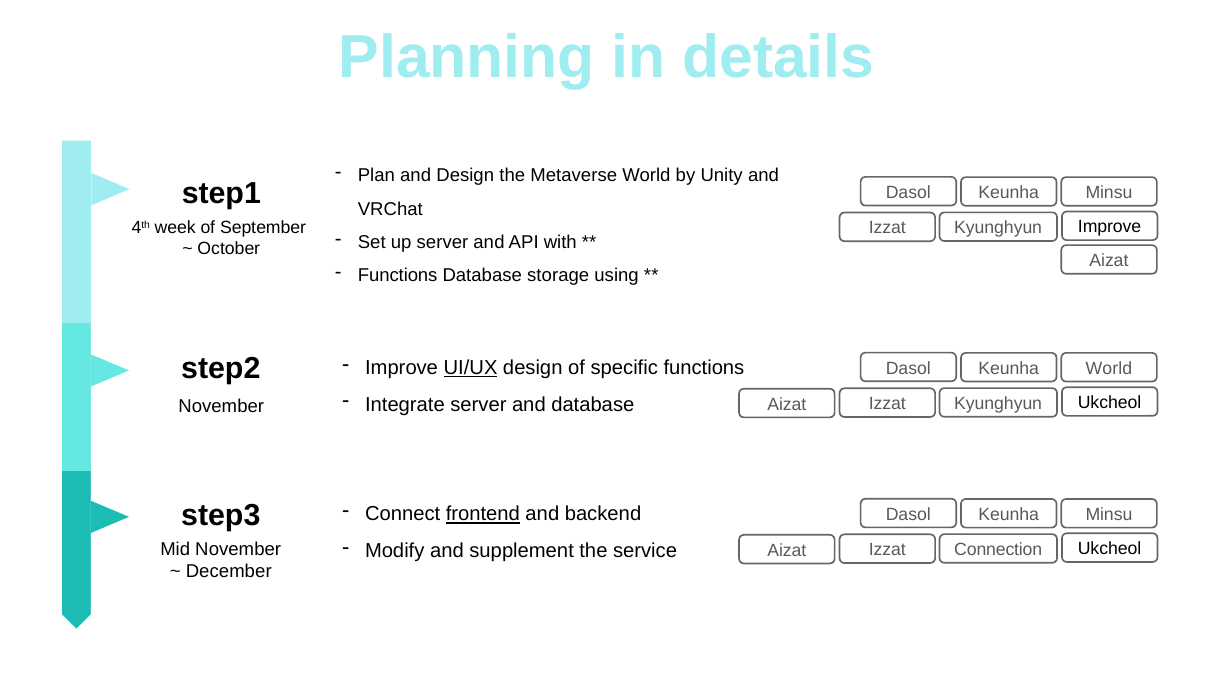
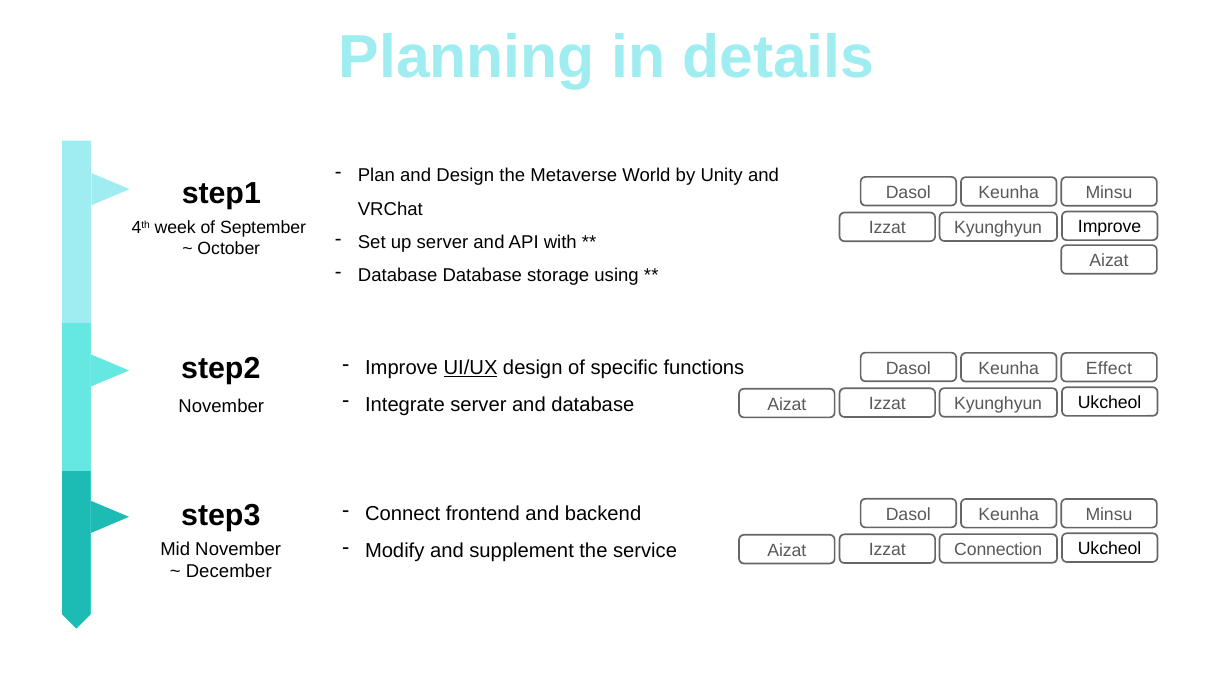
Functions at (398, 276): Functions -> Database
Keunha World: World -> Effect
frontend underline: present -> none
